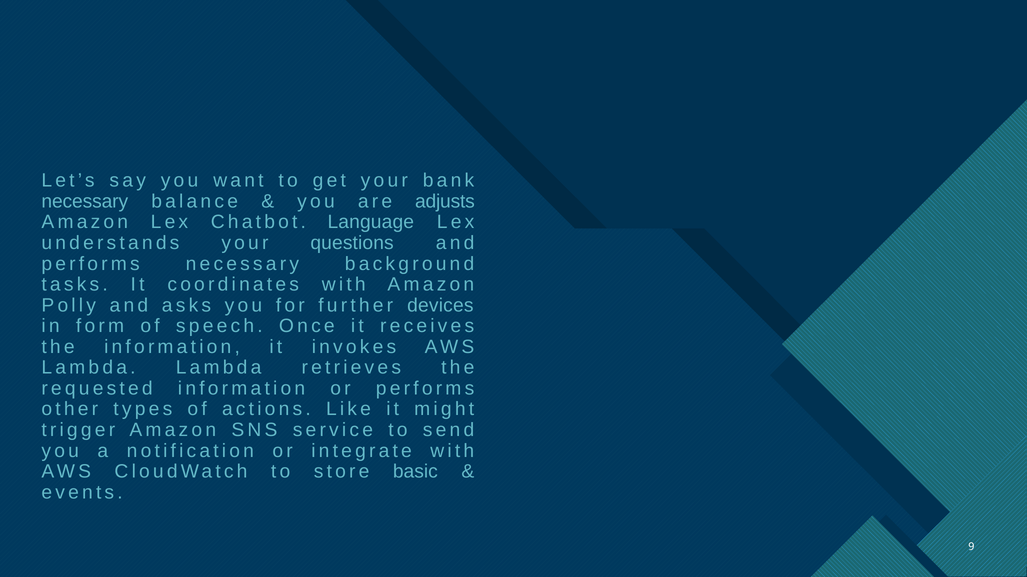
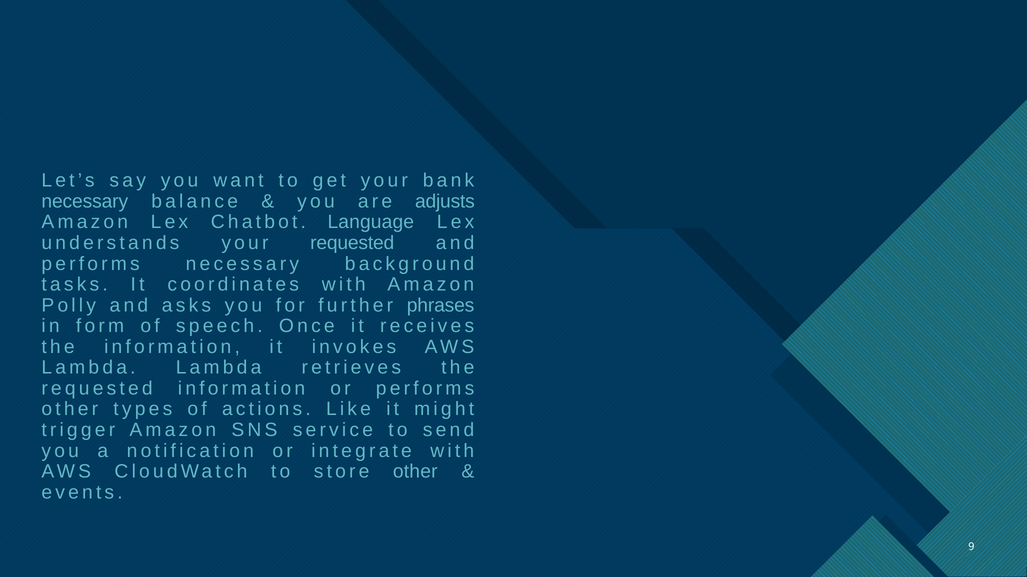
your questions: questions -> requested
devices: devices -> phrases
store basic: basic -> other
